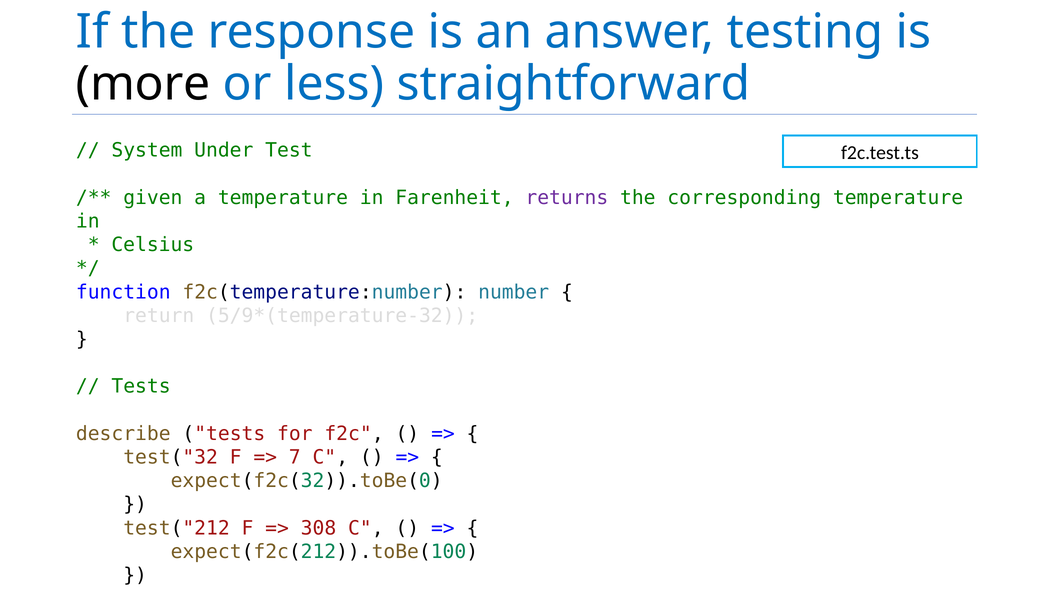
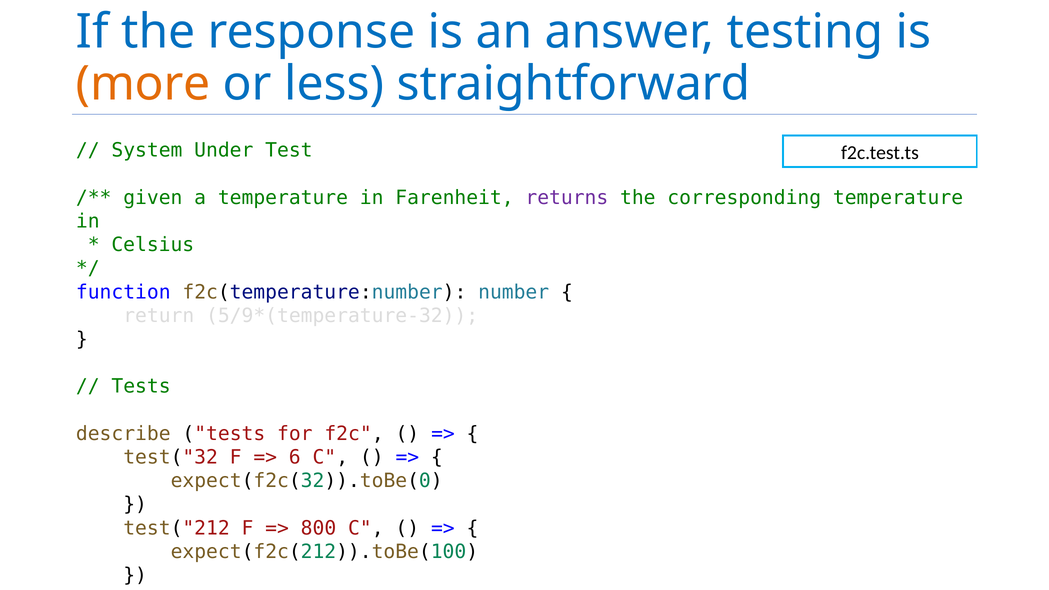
more colour: black -> orange
7: 7 -> 6
308: 308 -> 800
